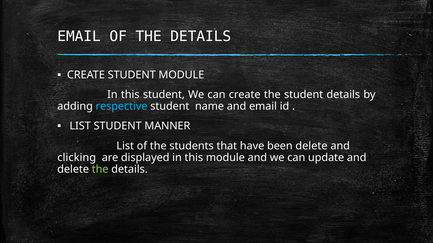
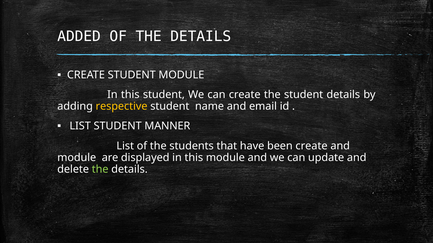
EMAIL at (79, 36): EMAIL -> ADDED
respective colour: light blue -> yellow
been delete: delete -> create
clicking at (77, 158): clicking -> module
